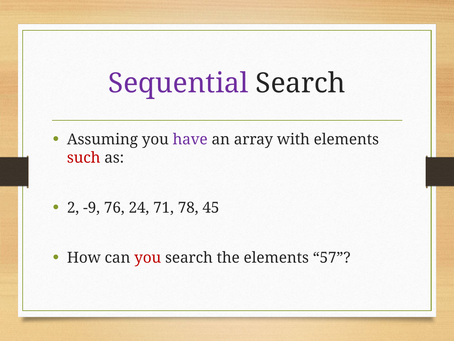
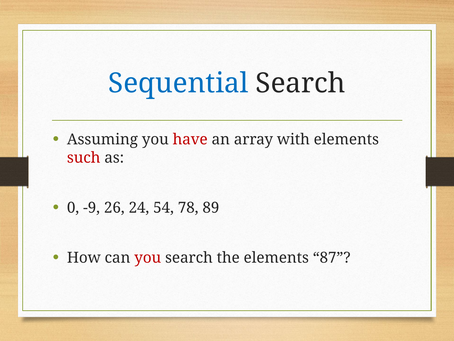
Sequential colour: purple -> blue
have colour: purple -> red
2: 2 -> 0
76: 76 -> 26
71: 71 -> 54
45: 45 -> 89
57: 57 -> 87
